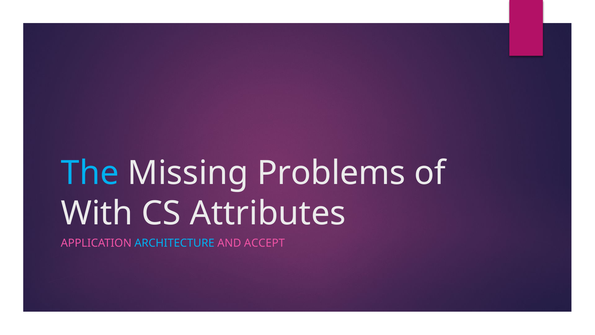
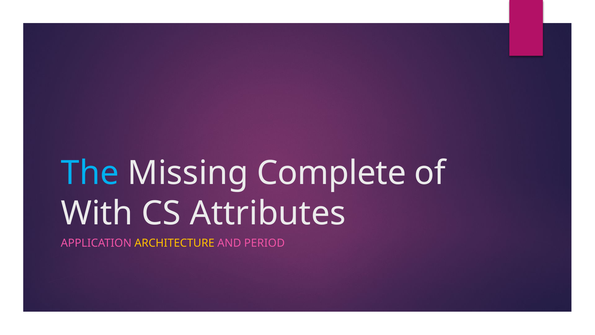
Problems: Problems -> Complete
ARCHITECTURE colour: light blue -> yellow
ACCEPT: ACCEPT -> PERIOD
